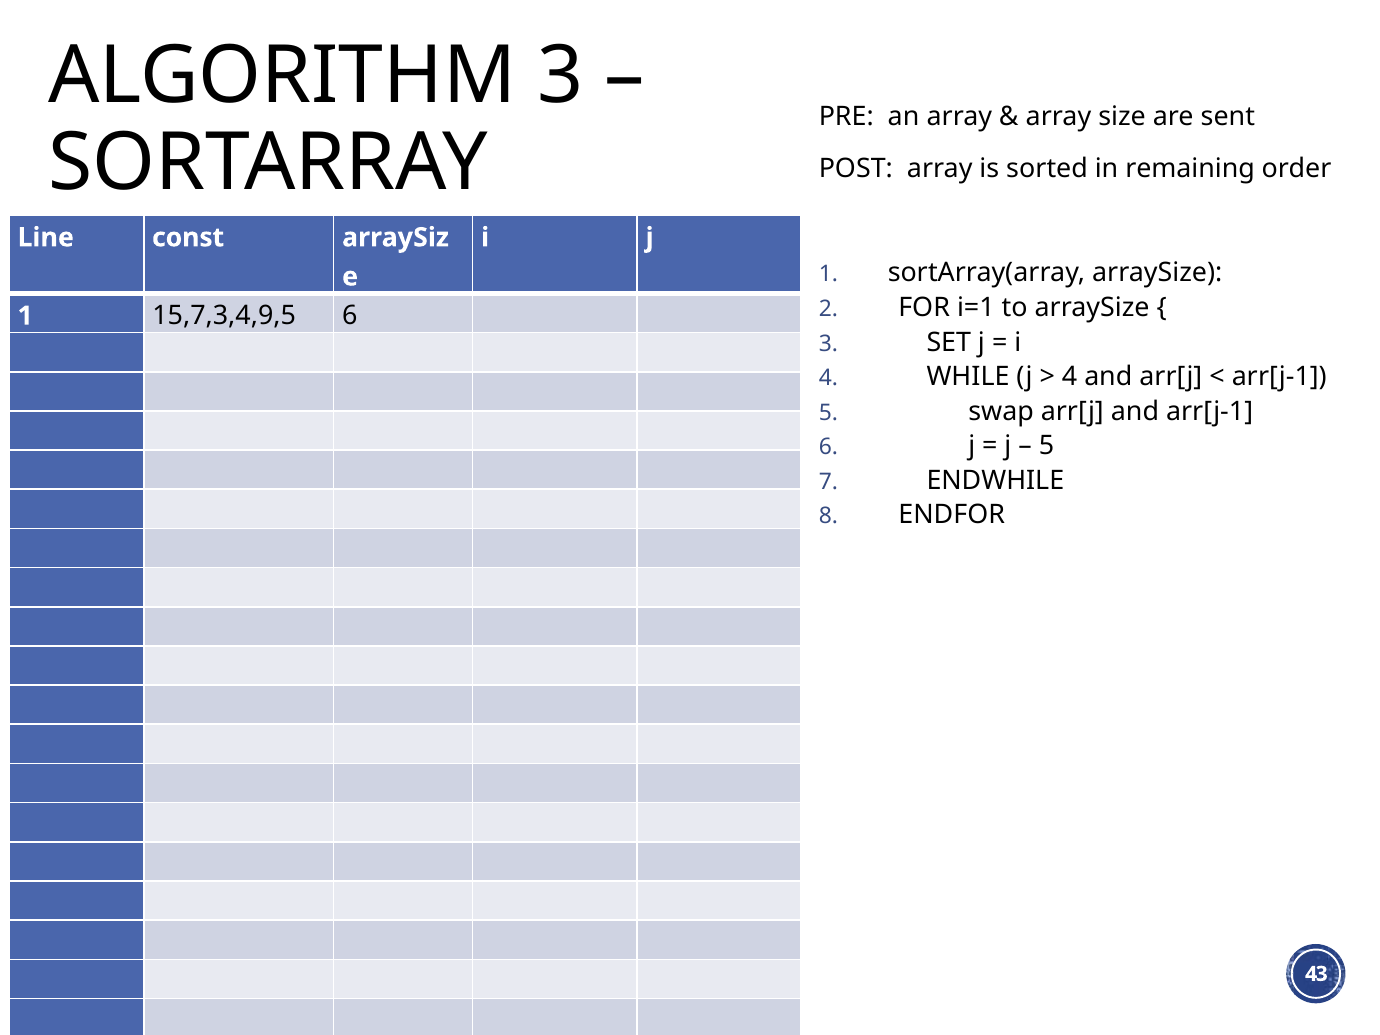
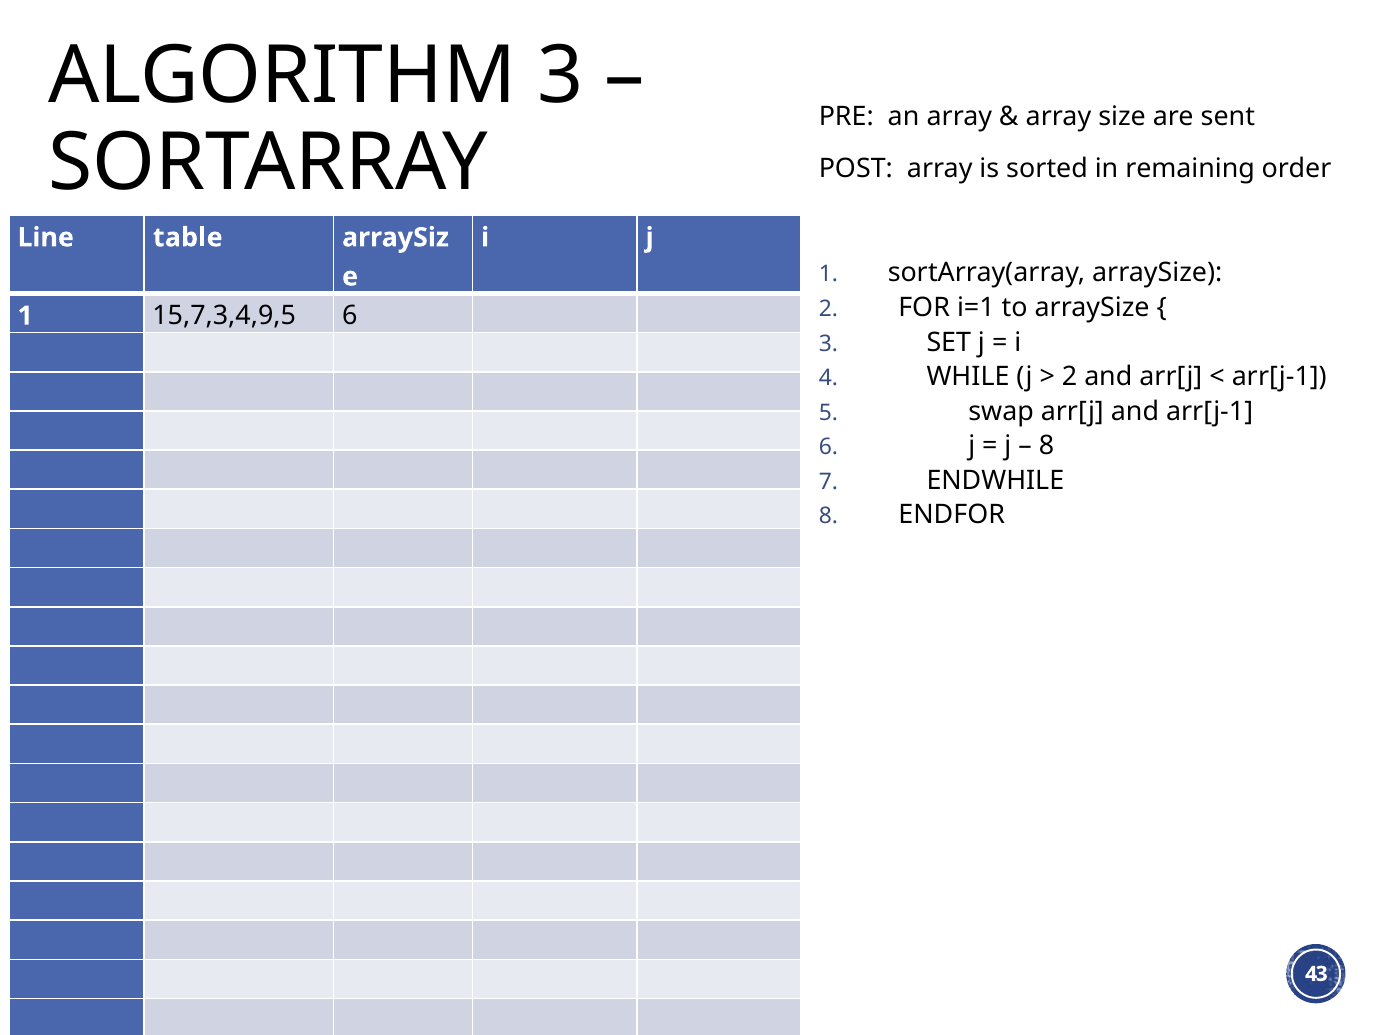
const: const -> table
4 at (1069, 377): 4 -> 2
5 at (1047, 446): 5 -> 8
